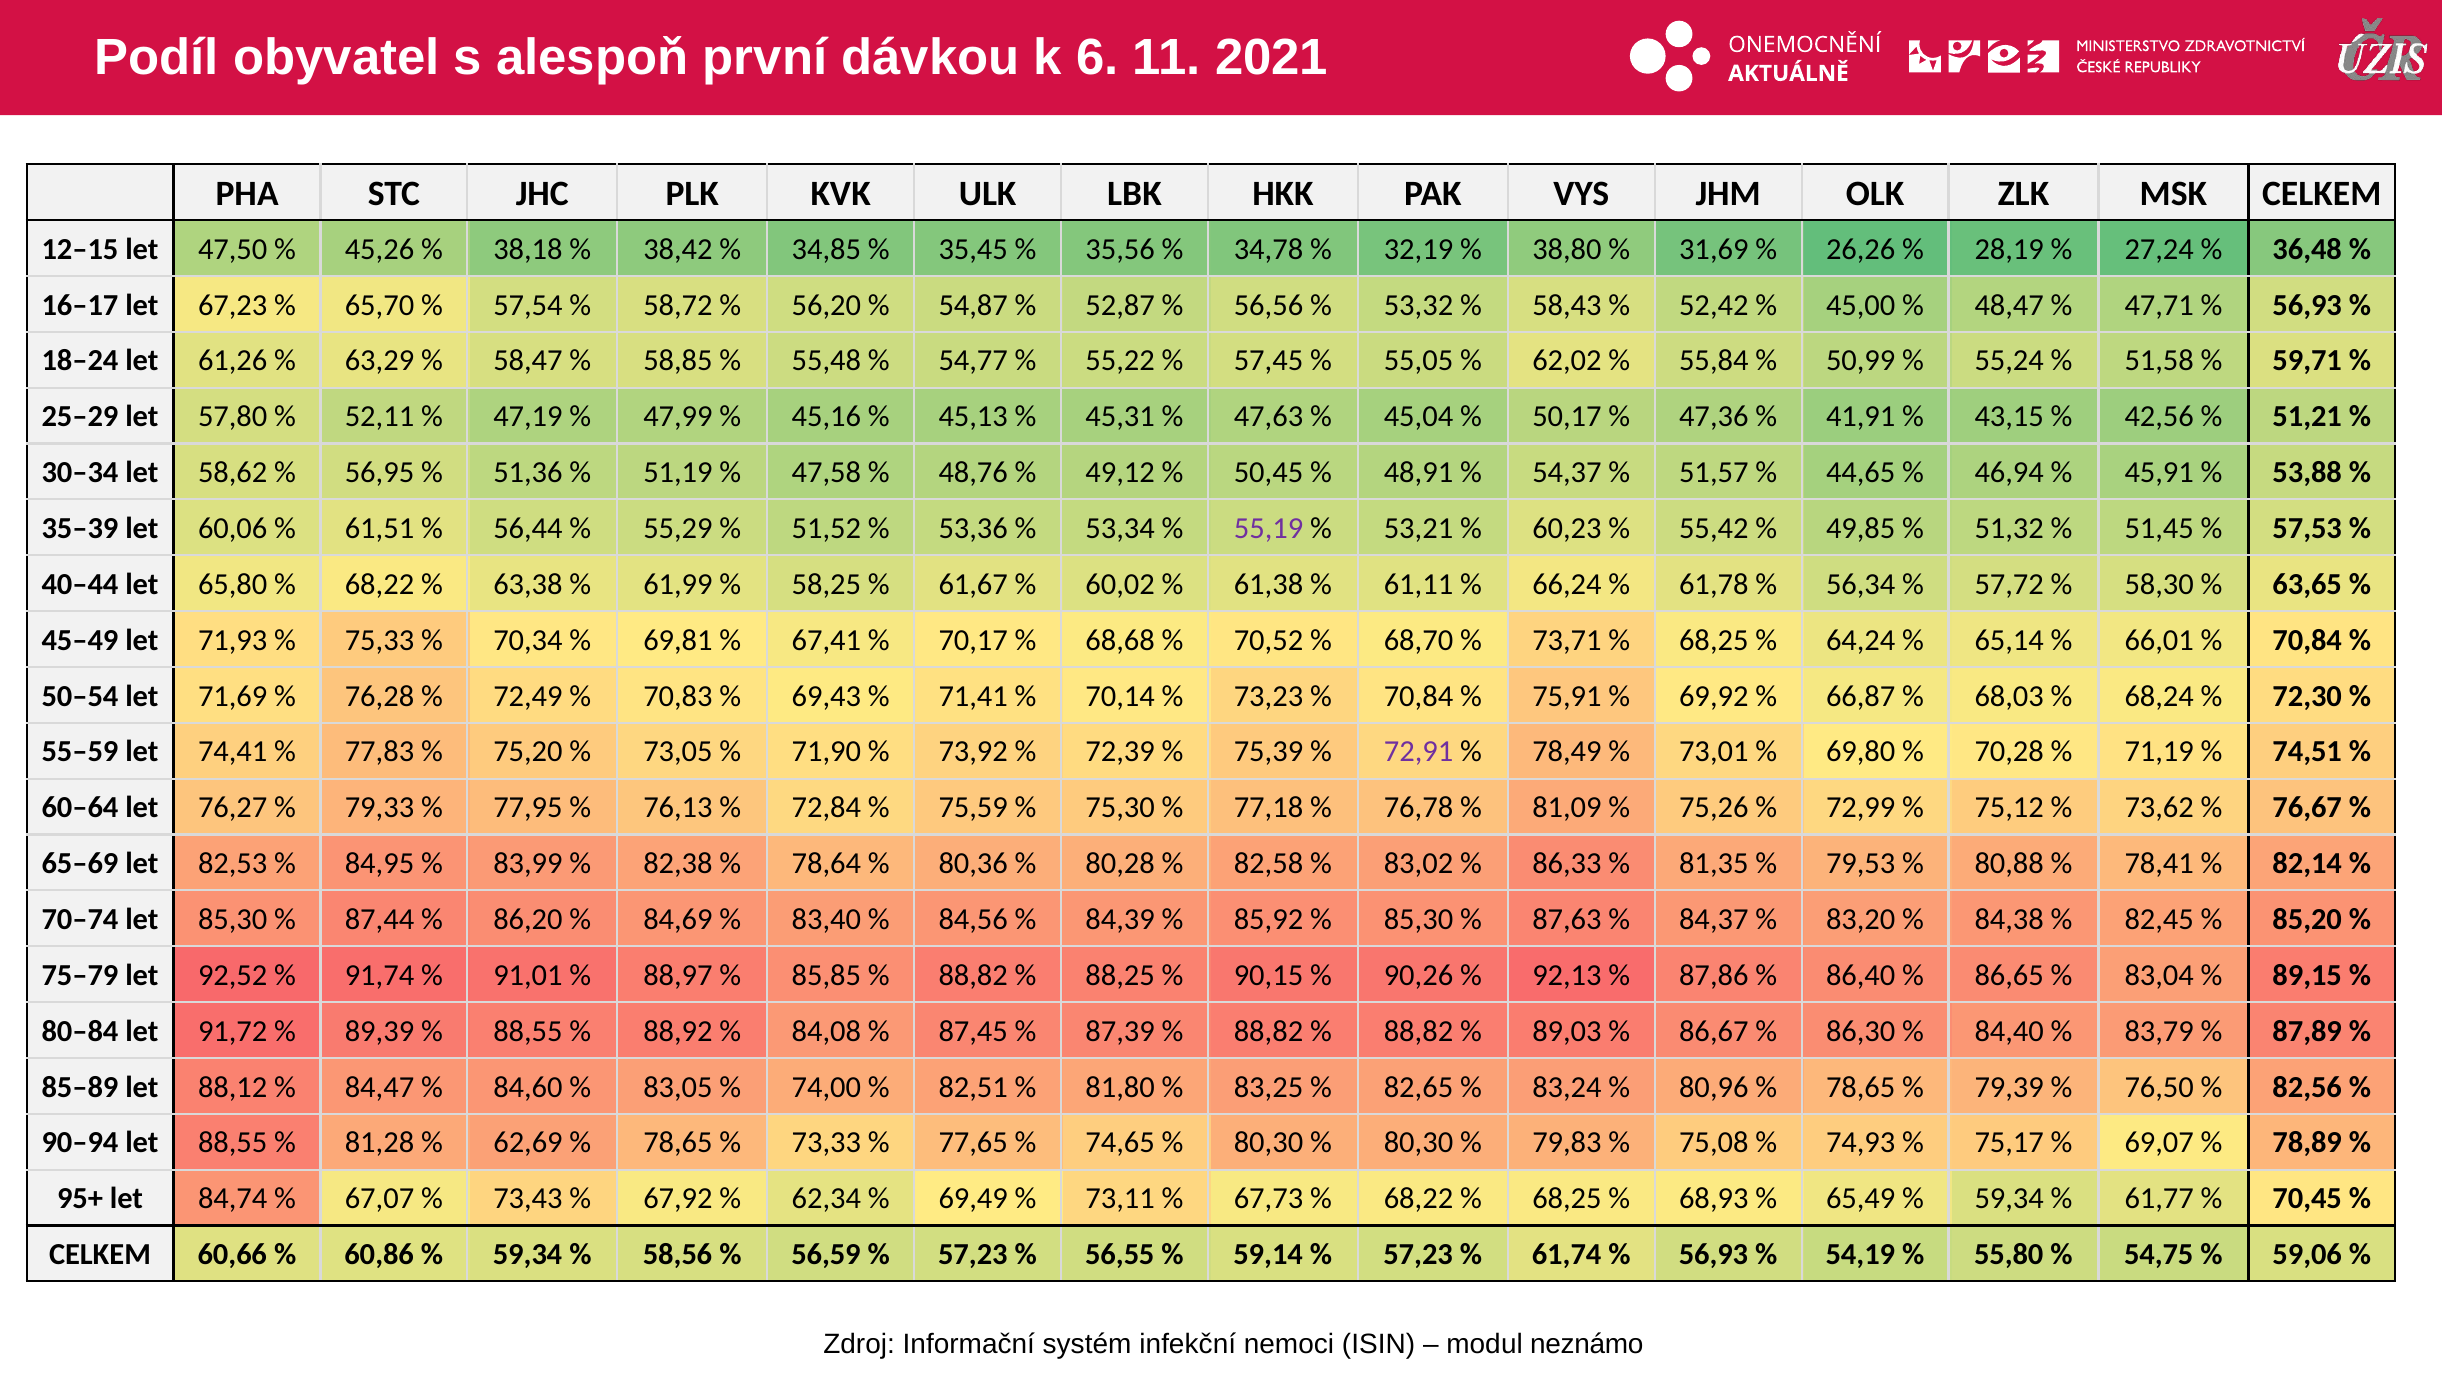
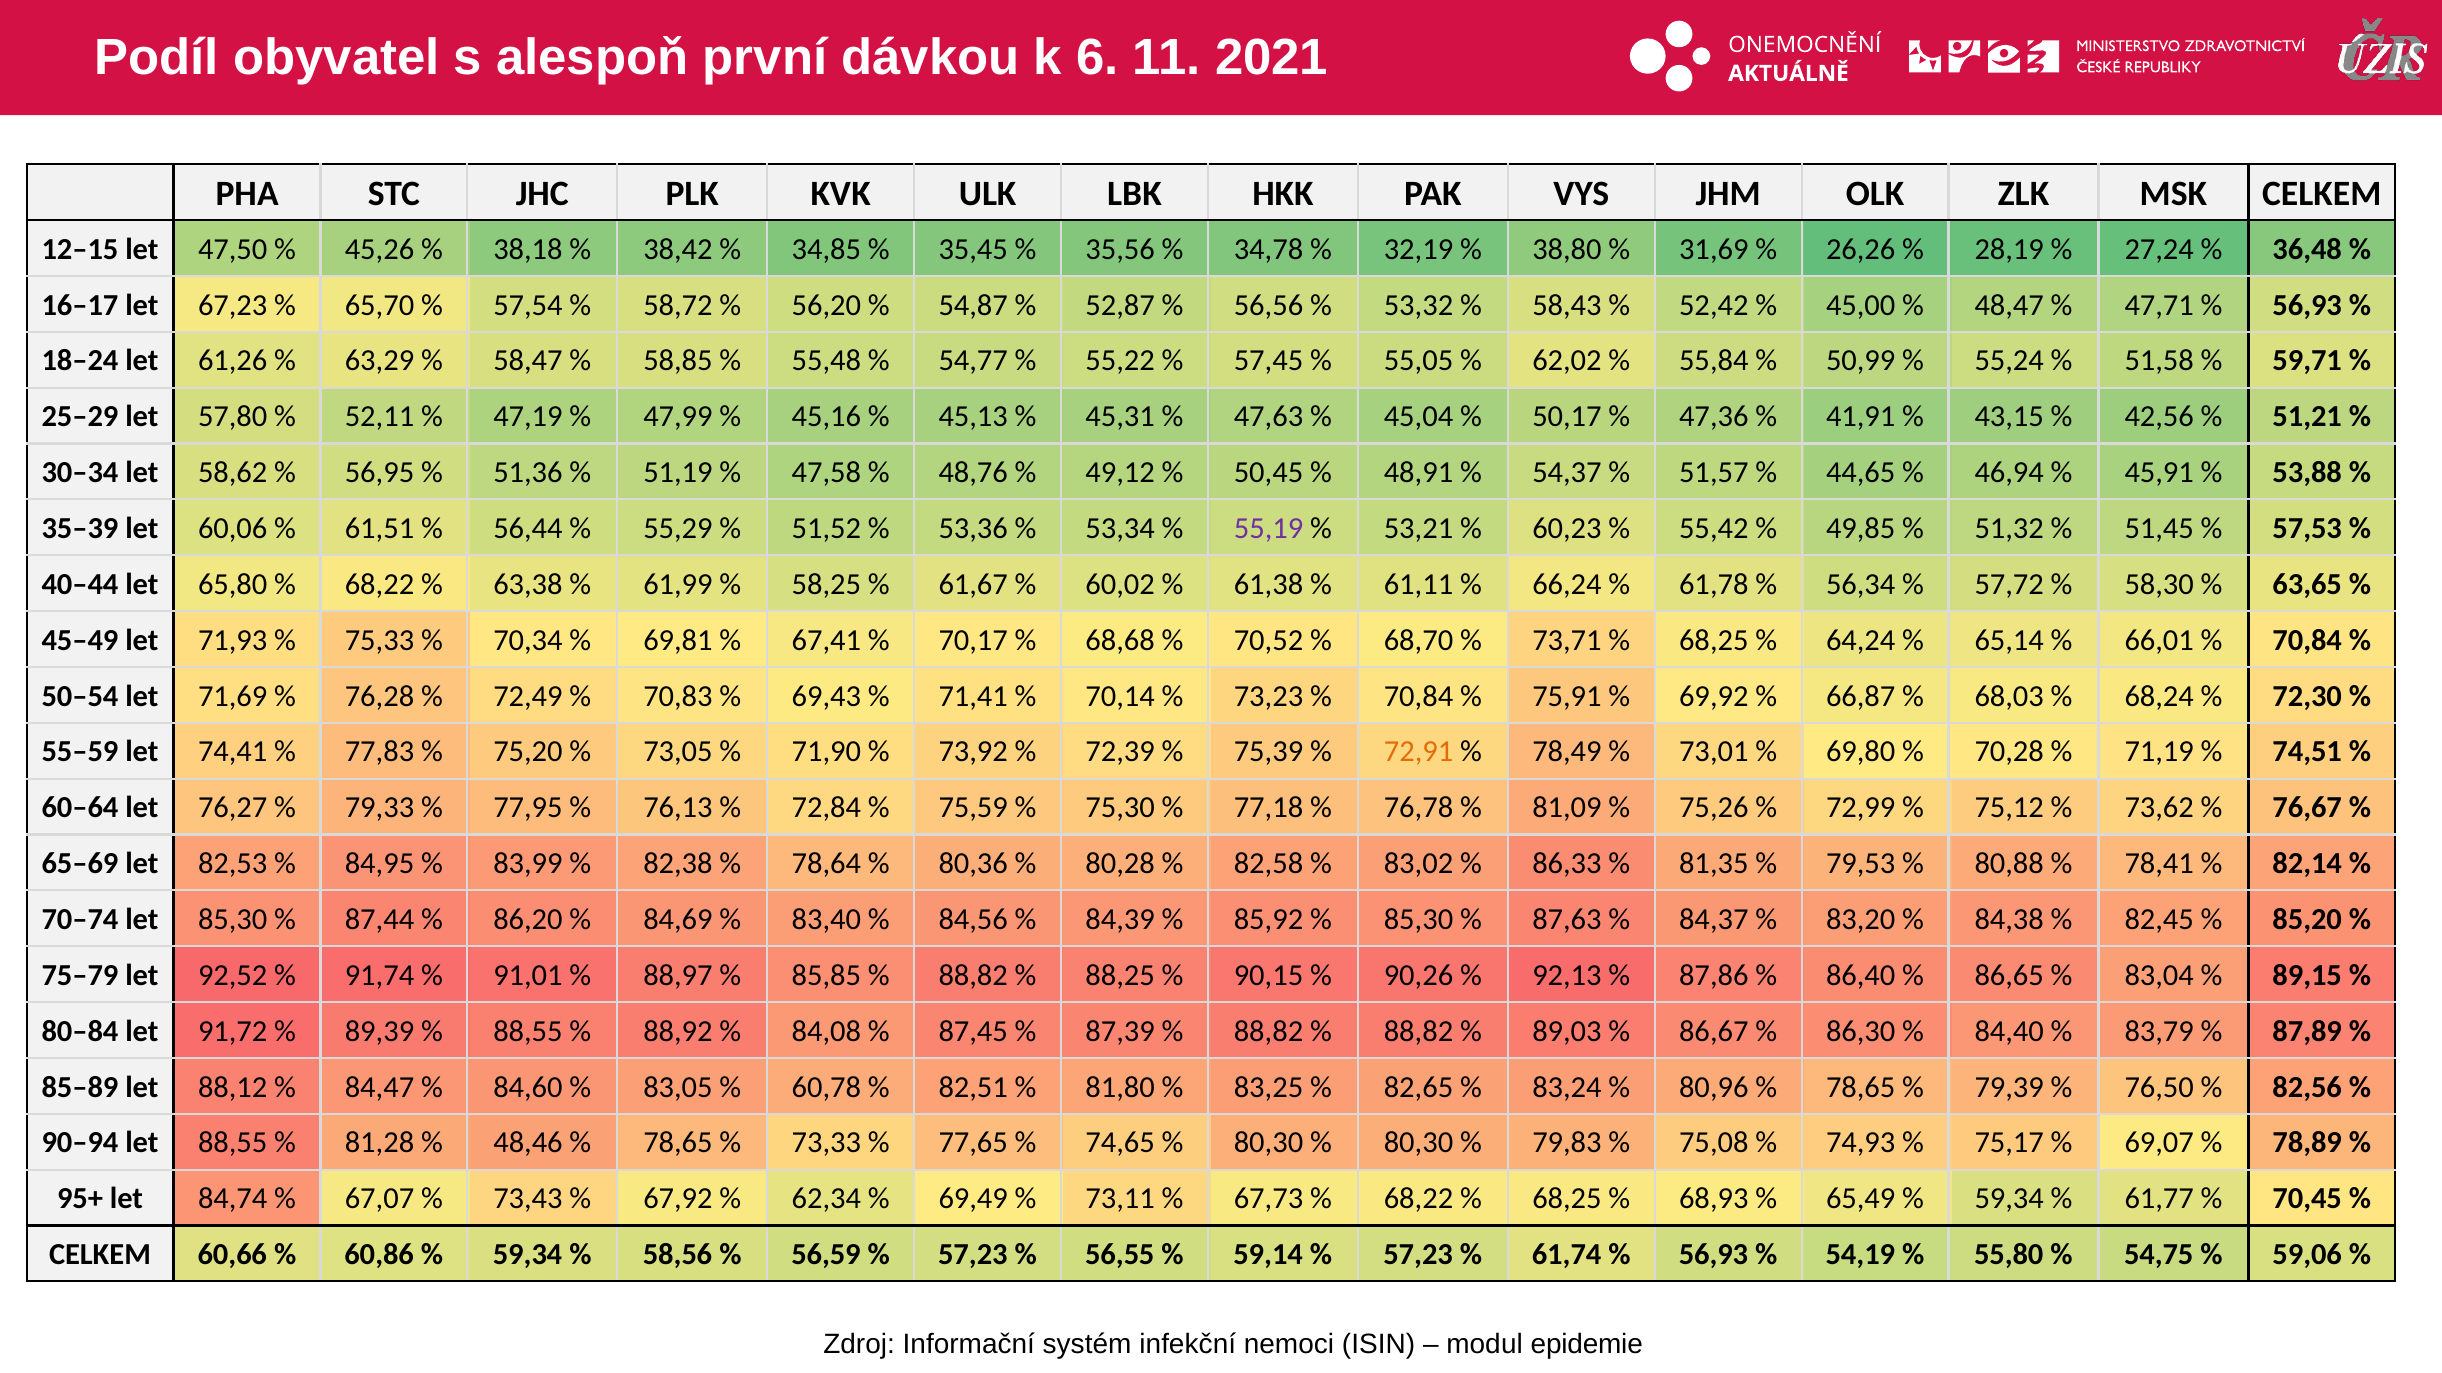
72,91 colour: purple -> orange
74,00: 74,00 -> 60,78
62,69: 62,69 -> 48,46
neznámo: neznámo -> epidemie
